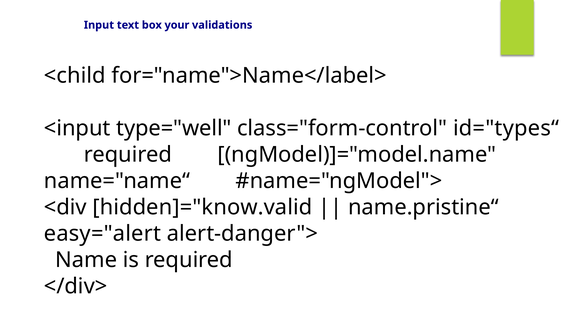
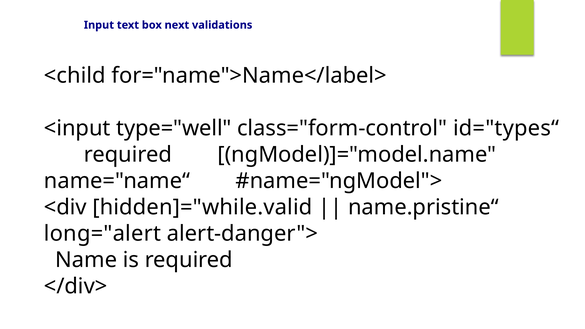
your: your -> next
hidden]="know.valid: hidden]="know.valid -> hidden]="while.valid
easy="alert: easy="alert -> long="alert
